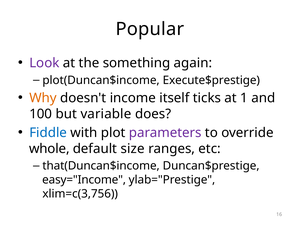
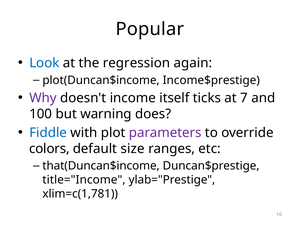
Look colour: purple -> blue
something: something -> regression
Execute$prestige: Execute$prestige -> Income$prestige
Why colour: orange -> purple
1: 1 -> 7
variable: variable -> warning
whole: whole -> colors
easy="Income: easy="Income -> title="Income
xlim=c(3,756: xlim=c(3,756 -> xlim=c(1,781
